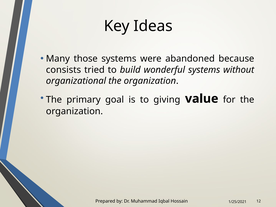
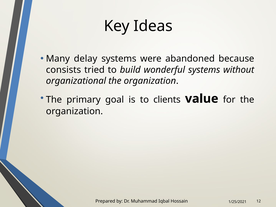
those: those -> delay
giving: giving -> clients
